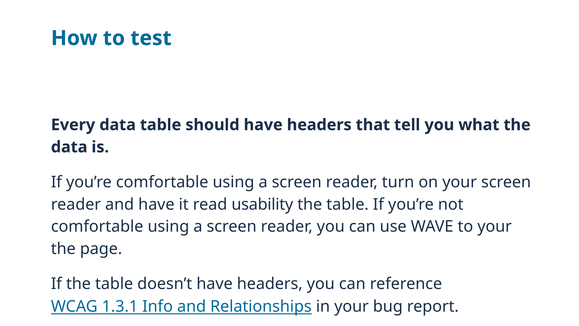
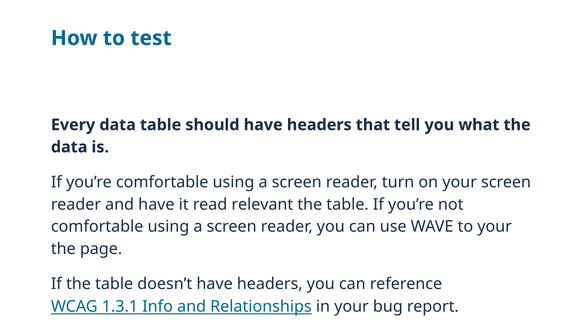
usability: usability -> relevant
